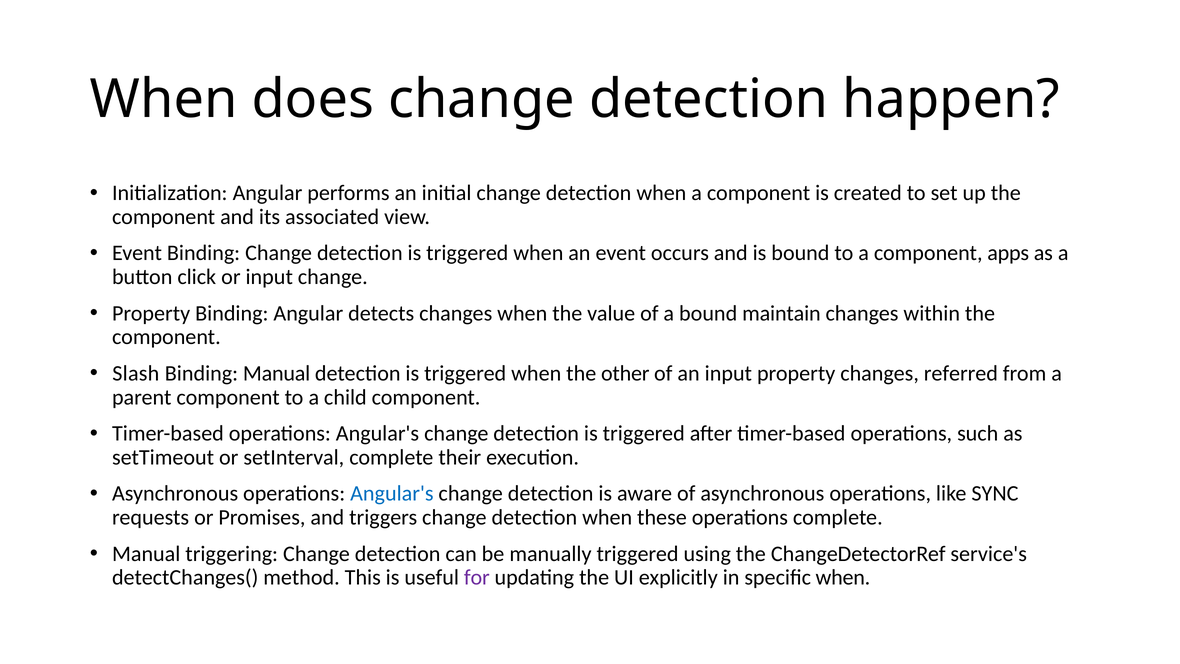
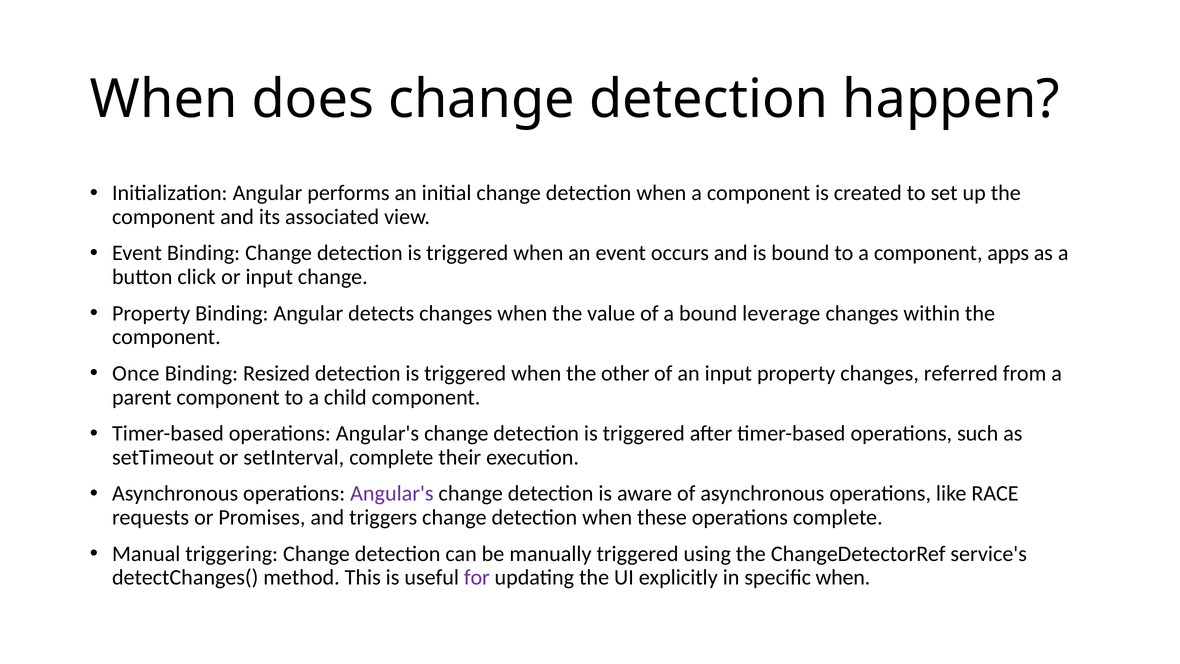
maintain: maintain -> leverage
Slash: Slash -> Once
Binding Manual: Manual -> Resized
Angular's at (392, 493) colour: blue -> purple
SYNC: SYNC -> RACE
